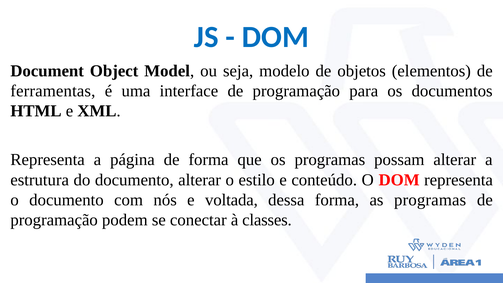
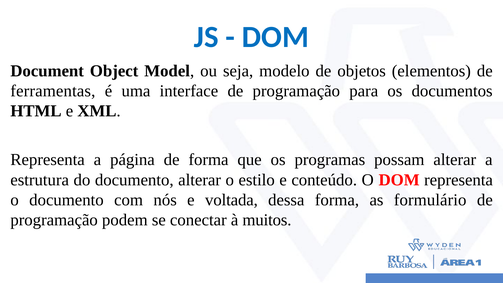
as programas: programas -> formulário
classes: classes -> muitos
